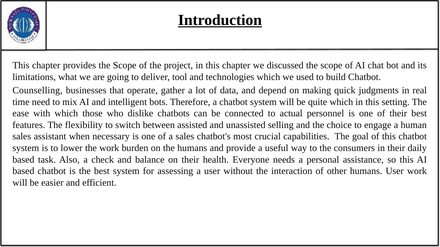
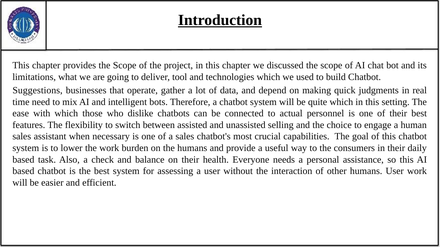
Counselling: Counselling -> Suggestions
